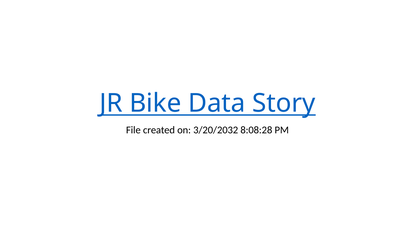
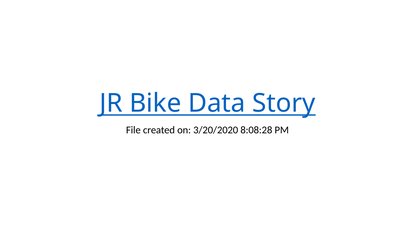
3/20/2032: 3/20/2032 -> 3/20/2020
